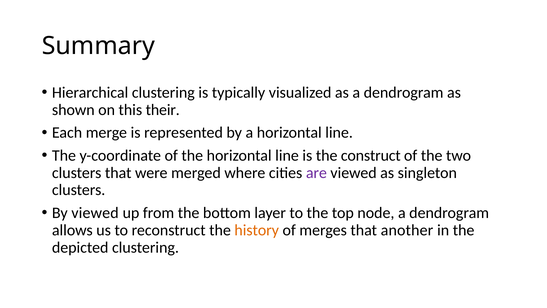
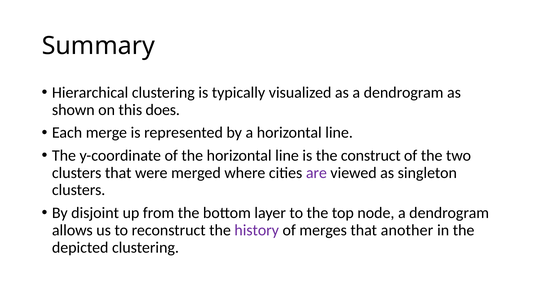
their: their -> does
By viewed: viewed -> disjoint
history colour: orange -> purple
